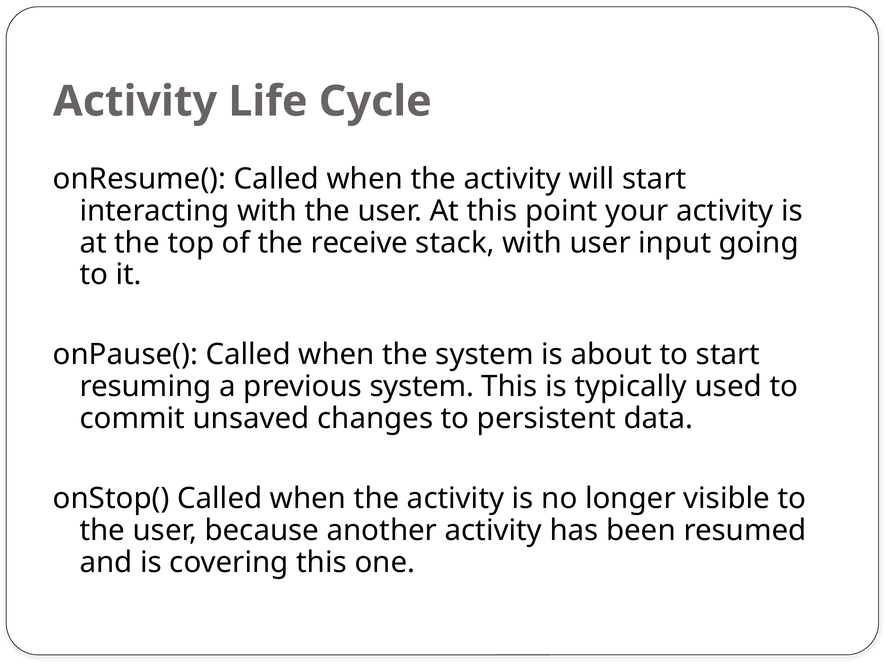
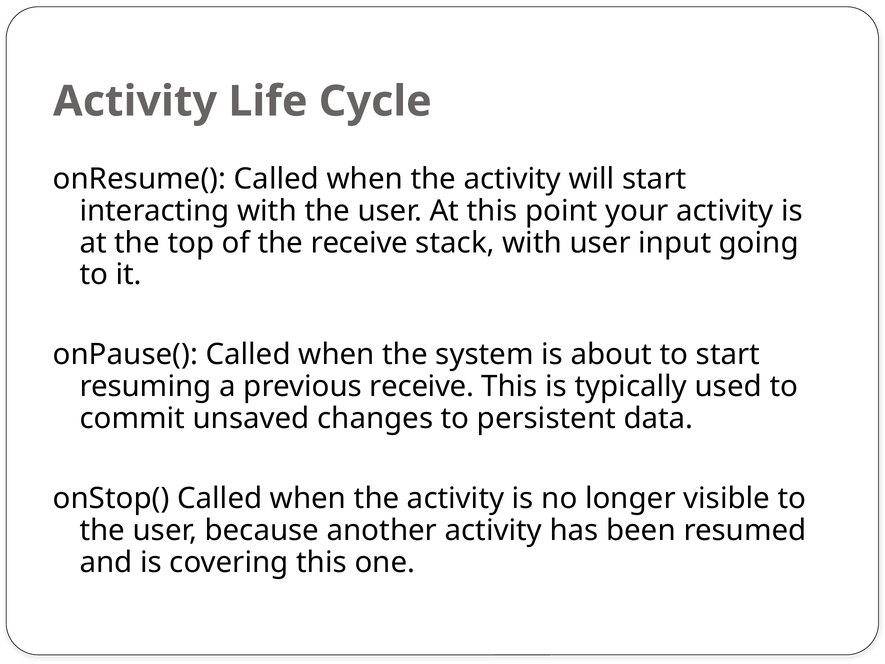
previous system: system -> receive
